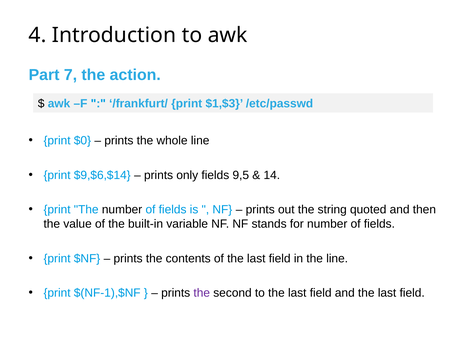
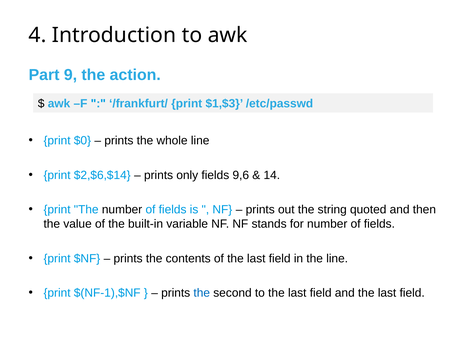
7: 7 -> 9
$9,$6,$14: $9,$6,$14 -> $2,$6,$14
9,5: 9,5 -> 9,6
the at (202, 293) colour: purple -> blue
